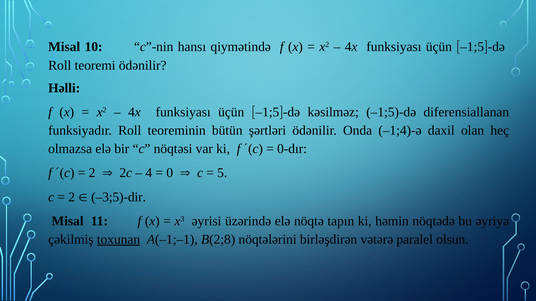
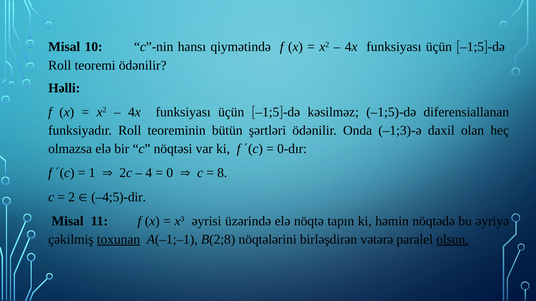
–1;4)-ə: –1;4)-ə -> –1;3)-ə
2 at (92, 173): 2 -> 1
5: 5 -> 8
–3;5)-dir: –3;5)-dir -> –4;5)-dir
olsun underline: none -> present
